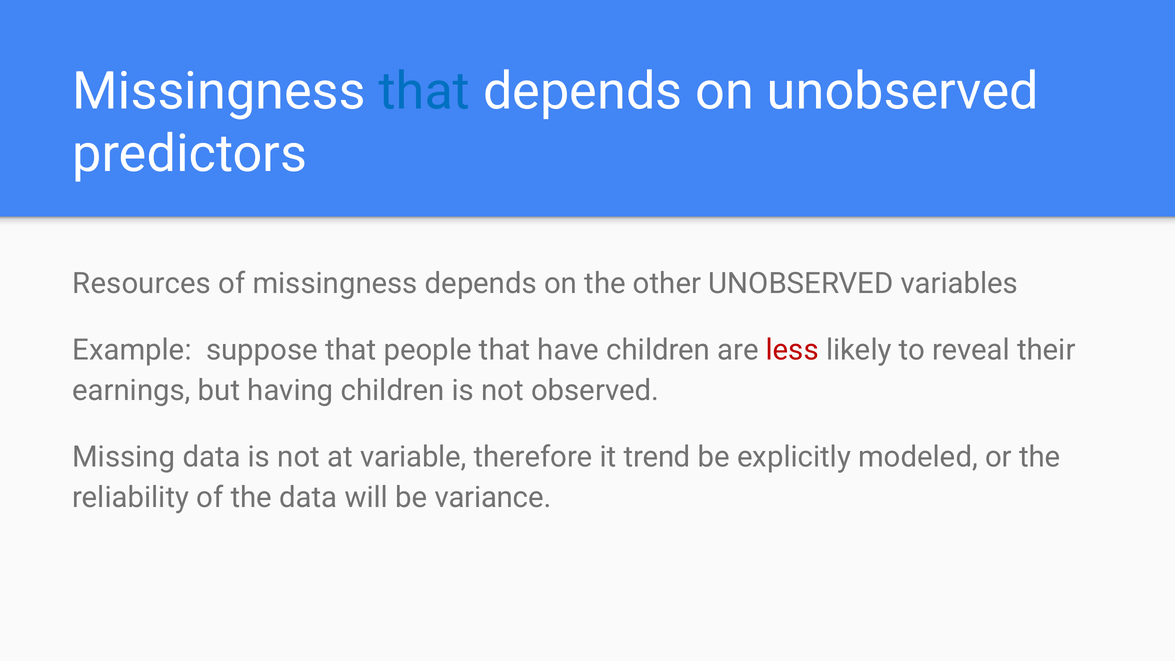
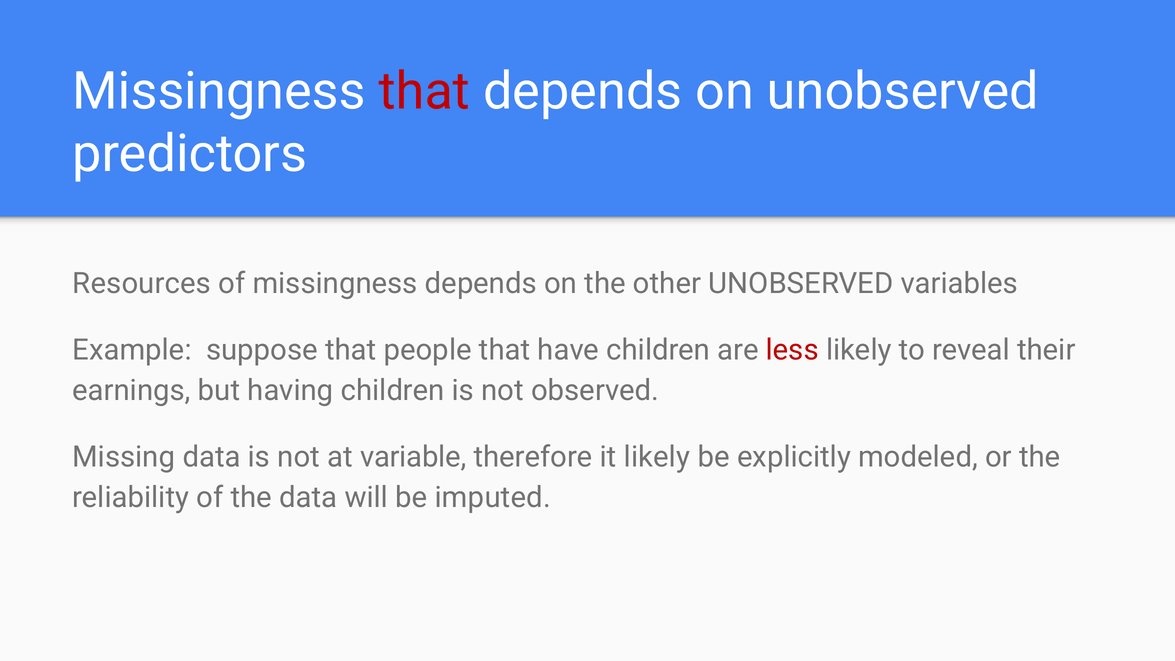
that at (424, 91) colour: blue -> red
it trend: trend -> likely
variance: variance -> imputed
